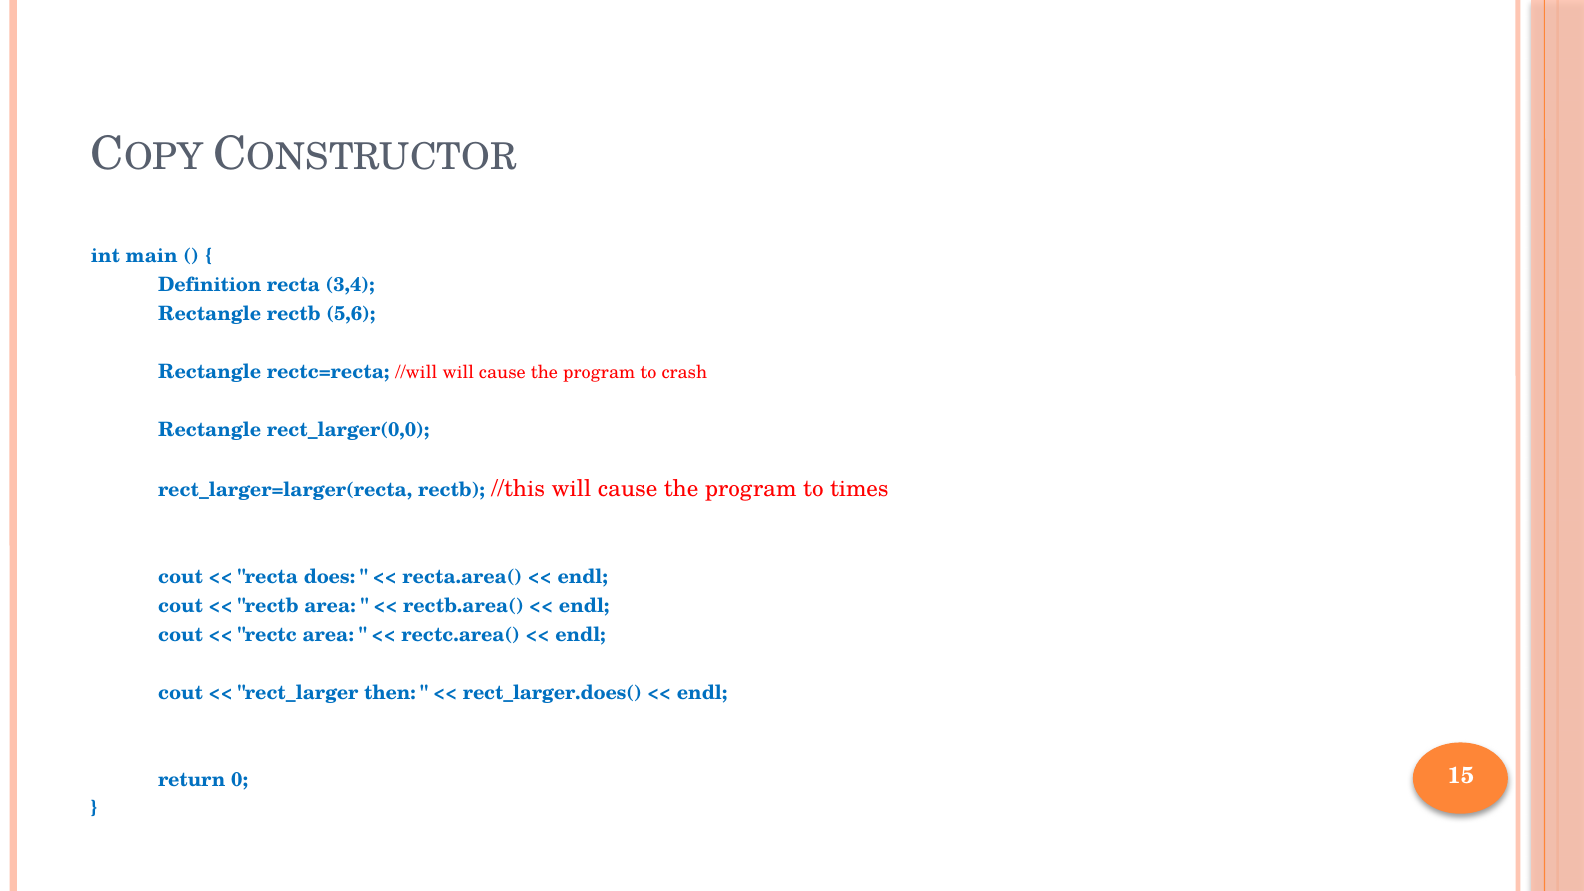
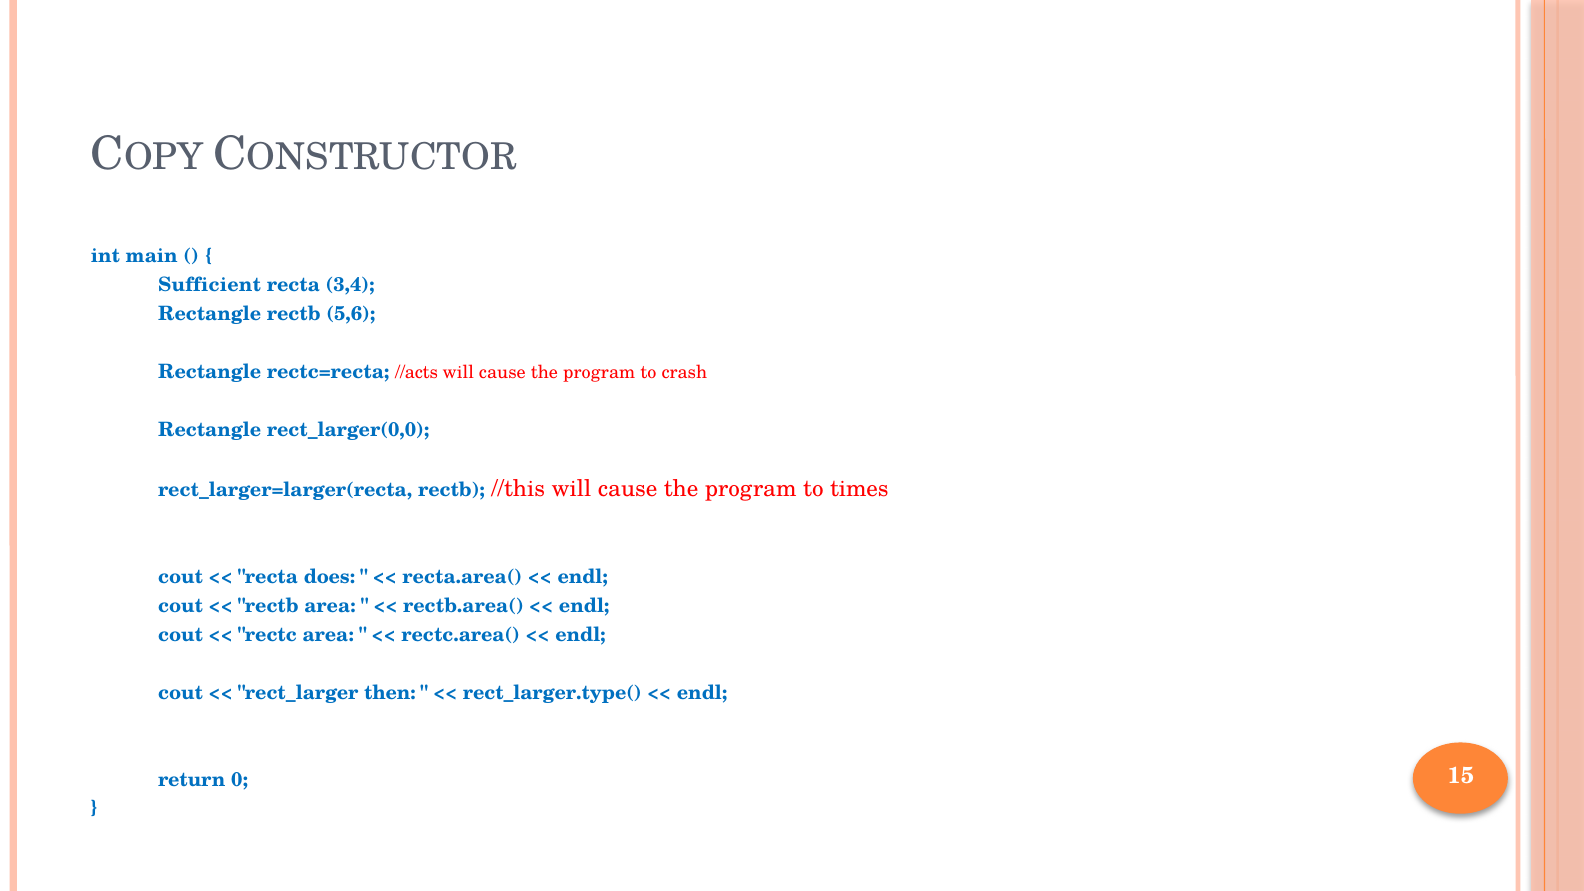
Definition: Definition -> Sufficient
//will: //will -> //acts
rect_larger.does(: rect_larger.does( -> rect_larger.type(
